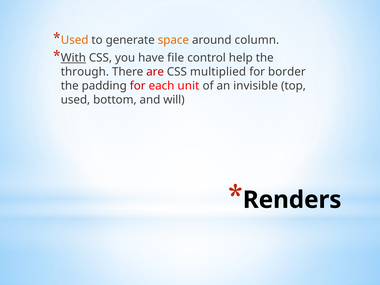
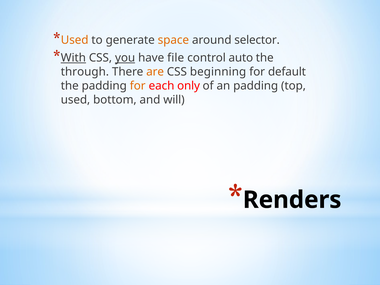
column: column -> selector
you underline: none -> present
help: help -> auto
are colour: red -> orange
multiplied: multiplied -> beginning
border: border -> default
for at (138, 86) colour: red -> orange
unit: unit -> only
an invisible: invisible -> padding
